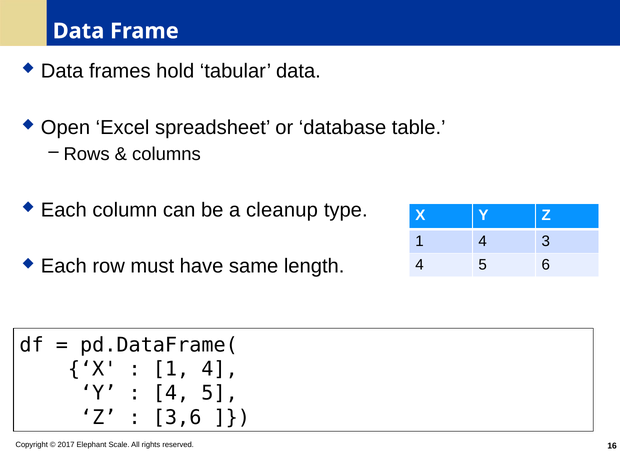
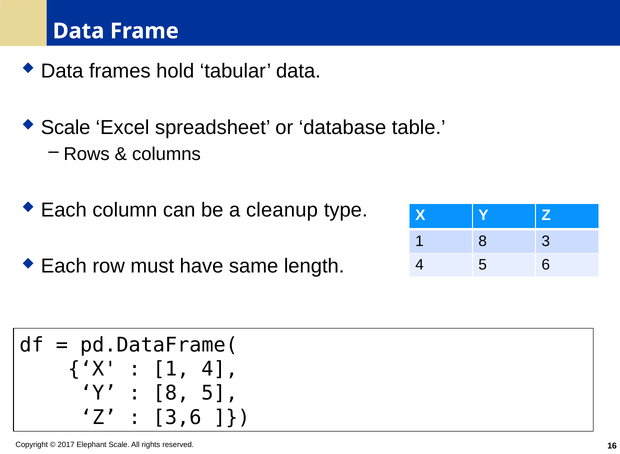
Open at (66, 127): Open -> Scale
4 at (483, 241): 4 -> 8
4 at (171, 393): 4 -> 8
